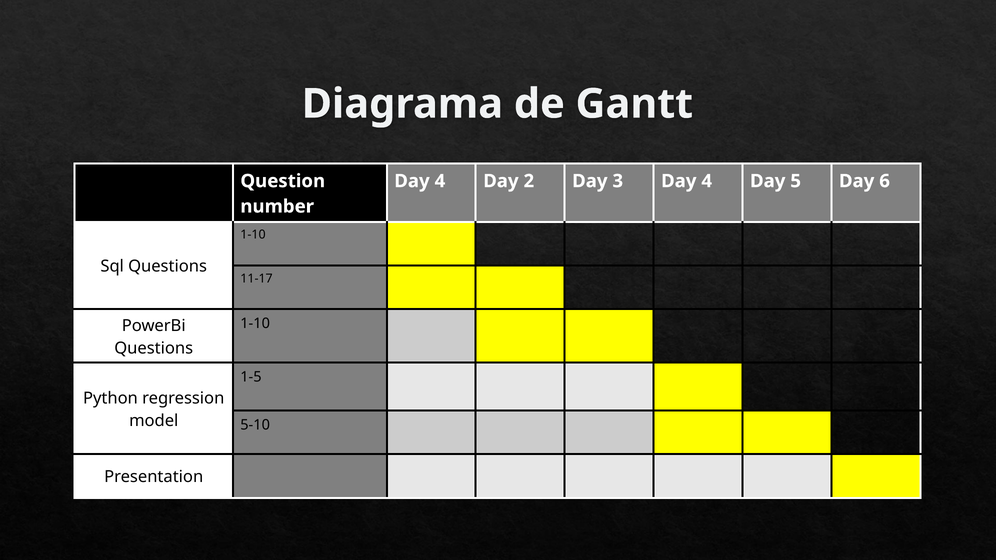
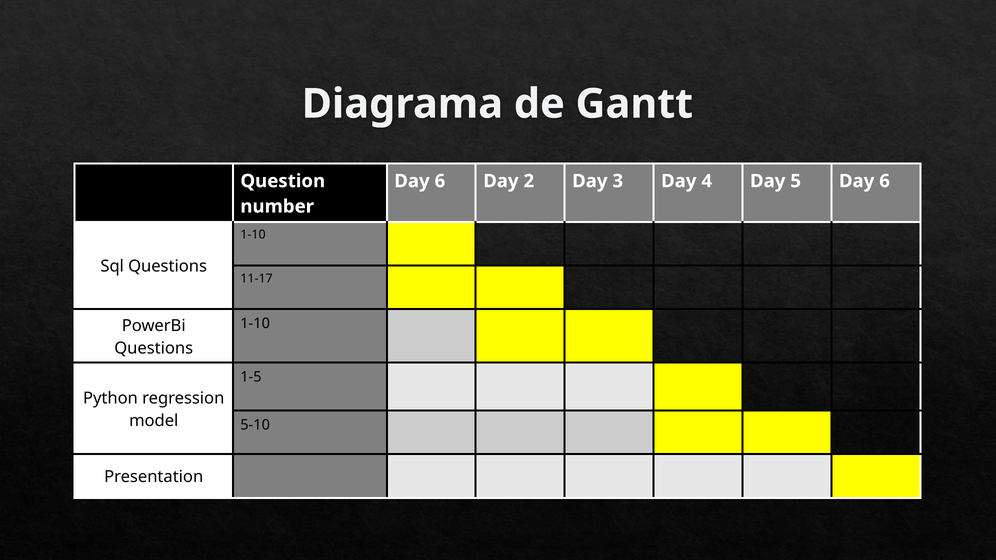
4 at (440, 181): 4 -> 6
